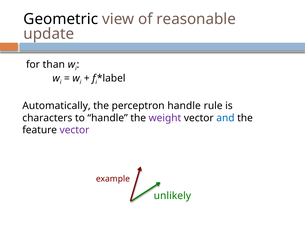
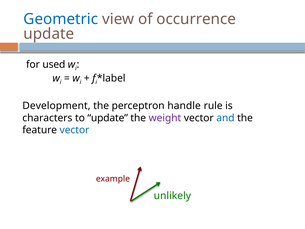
Geometric colour: black -> blue
reasonable: reasonable -> occurrence
than: than -> used
Automatically: Automatically -> Development
to handle: handle -> update
vector at (74, 130) colour: purple -> blue
